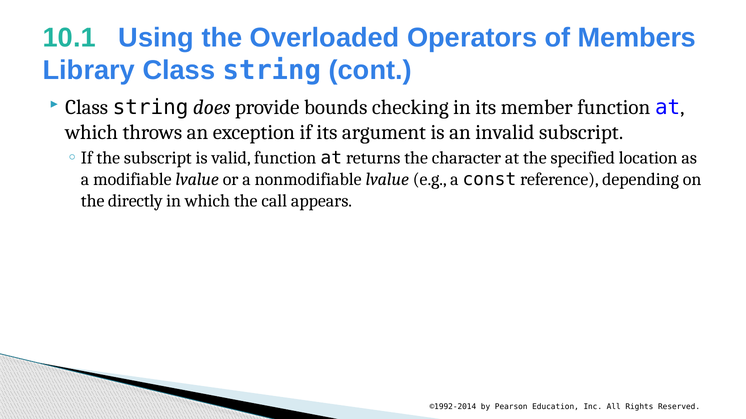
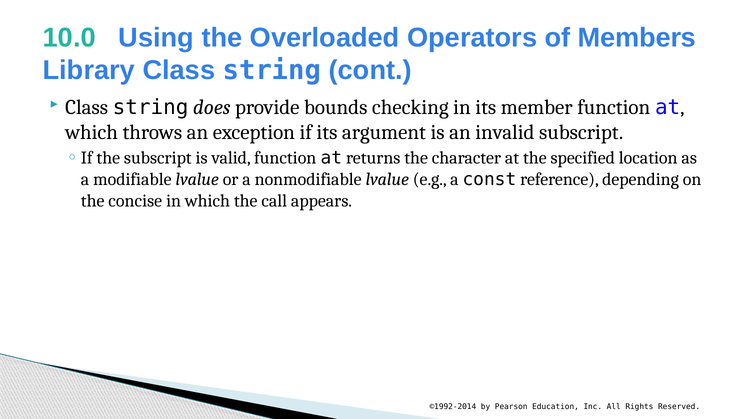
10.1: 10.1 -> 10.0
directly: directly -> concise
